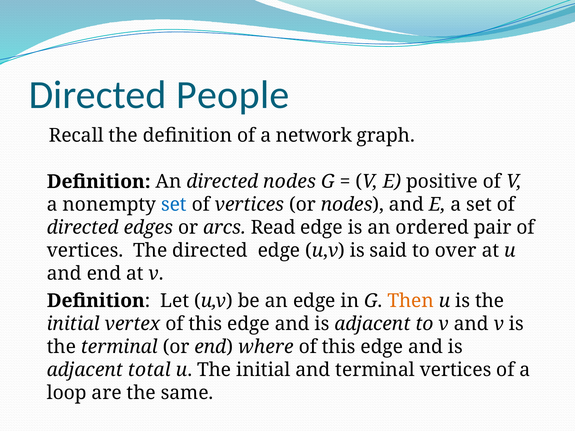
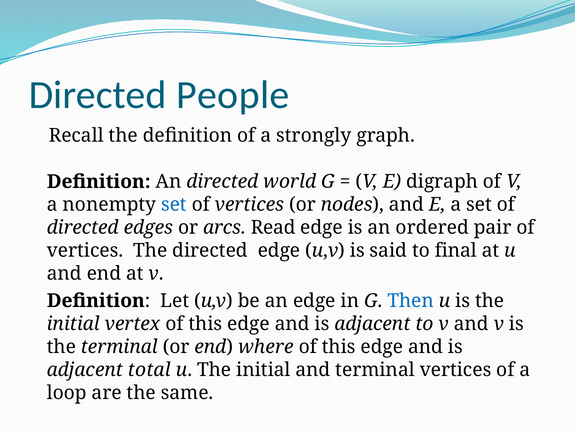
network: network -> strongly
directed nodes: nodes -> world
positive: positive -> digraph
over: over -> final
Then colour: orange -> blue
